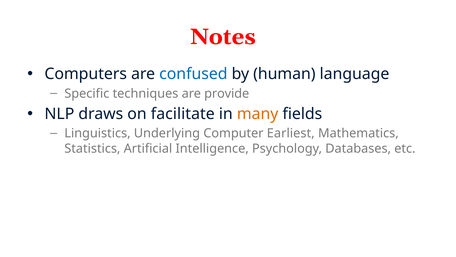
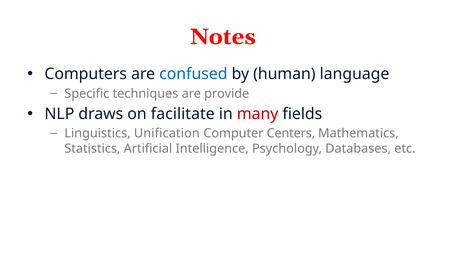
many colour: orange -> red
Underlying: Underlying -> Unification
Earliest: Earliest -> Centers
